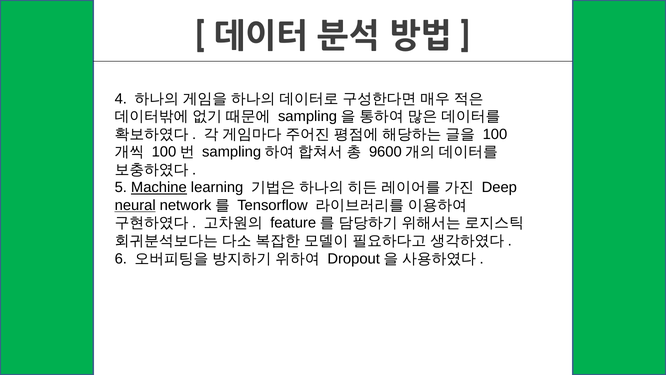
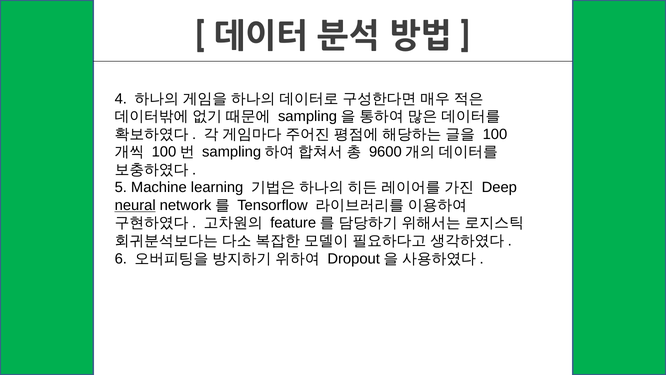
Machine underline: present -> none
